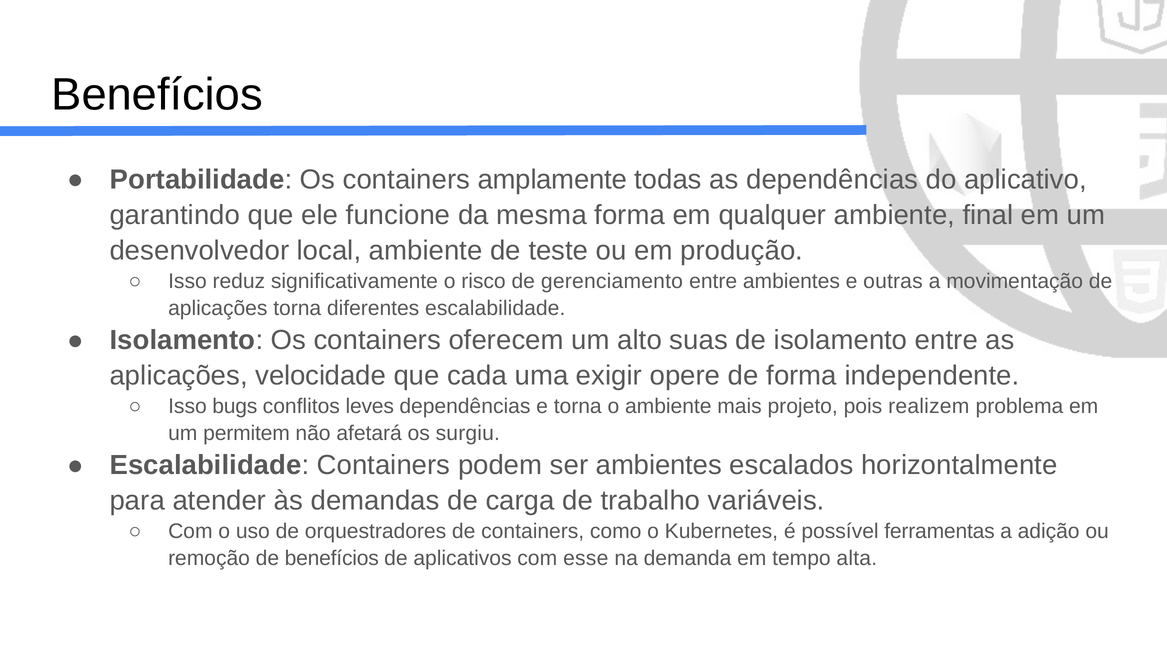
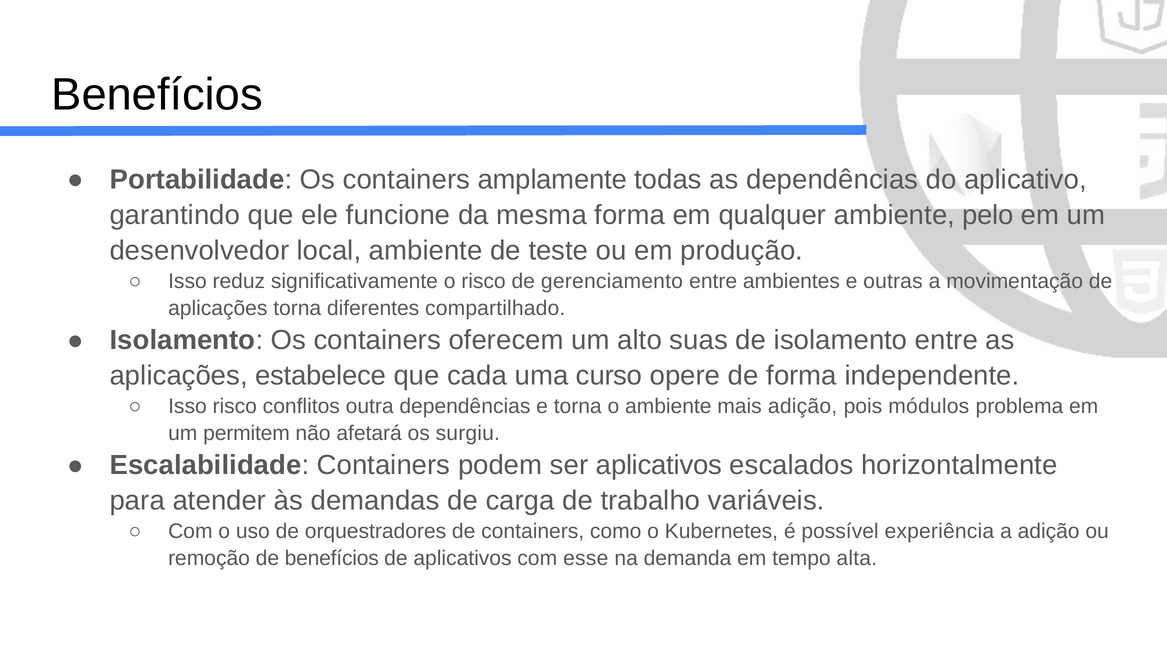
final: final -> pelo
diferentes escalabilidade: escalabilidade -> compartilhado
velocidade: velocidade -> estabelece
exigir: exigir -> curso
Isso bugs: bugs -> risco
leves: leves -> outra
mais projeto: projeto -> adição
realizem: realizem -> módulos
ser ambientes: ambientes -> aplicativos
ferramentas: ferramentas -> experiência
